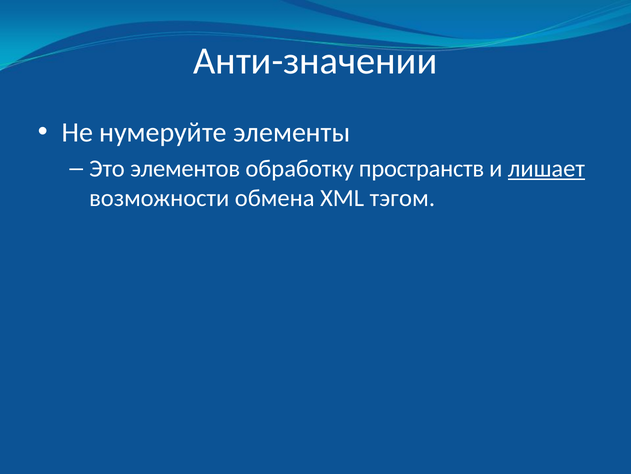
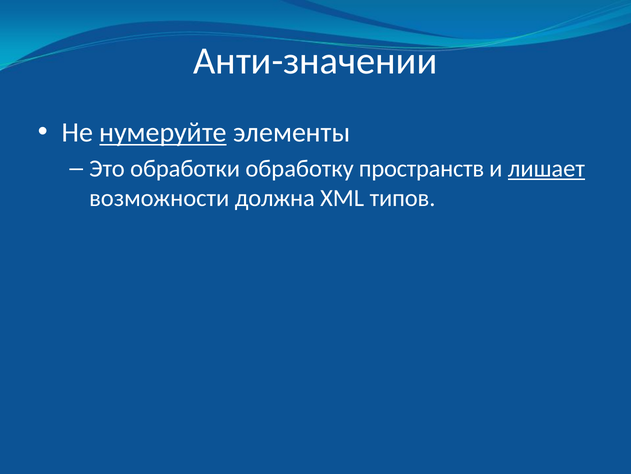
нумеруйте underline: none -> present
элементов: элементов -> обработки
обмена: обмена -> должна
тэгом: тэгом -> типов
